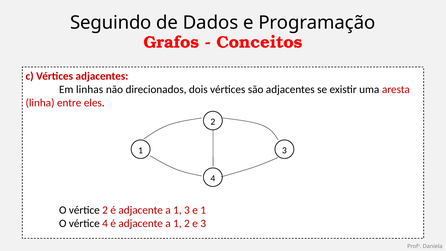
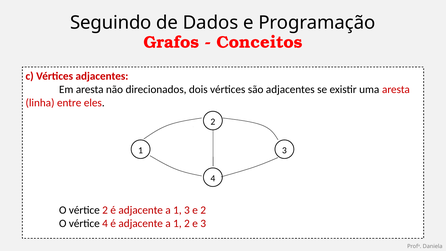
Em linhas: linhas -> aresta
e 1: 1 -> 2
